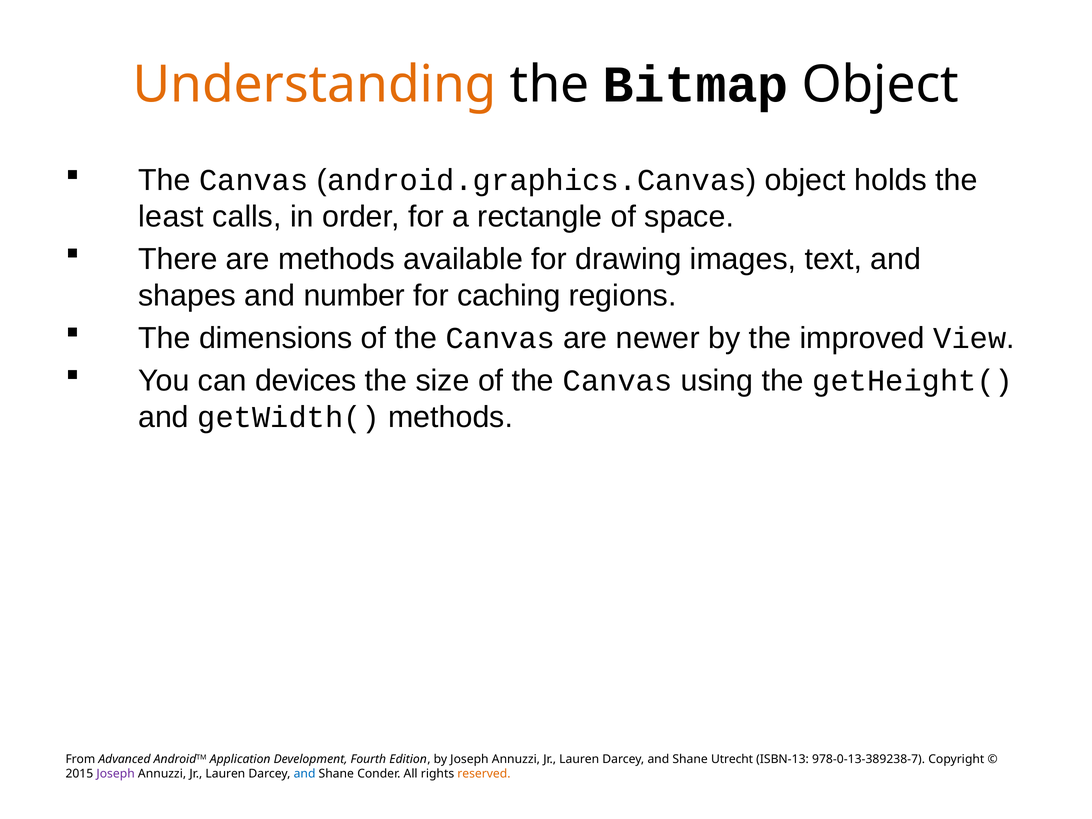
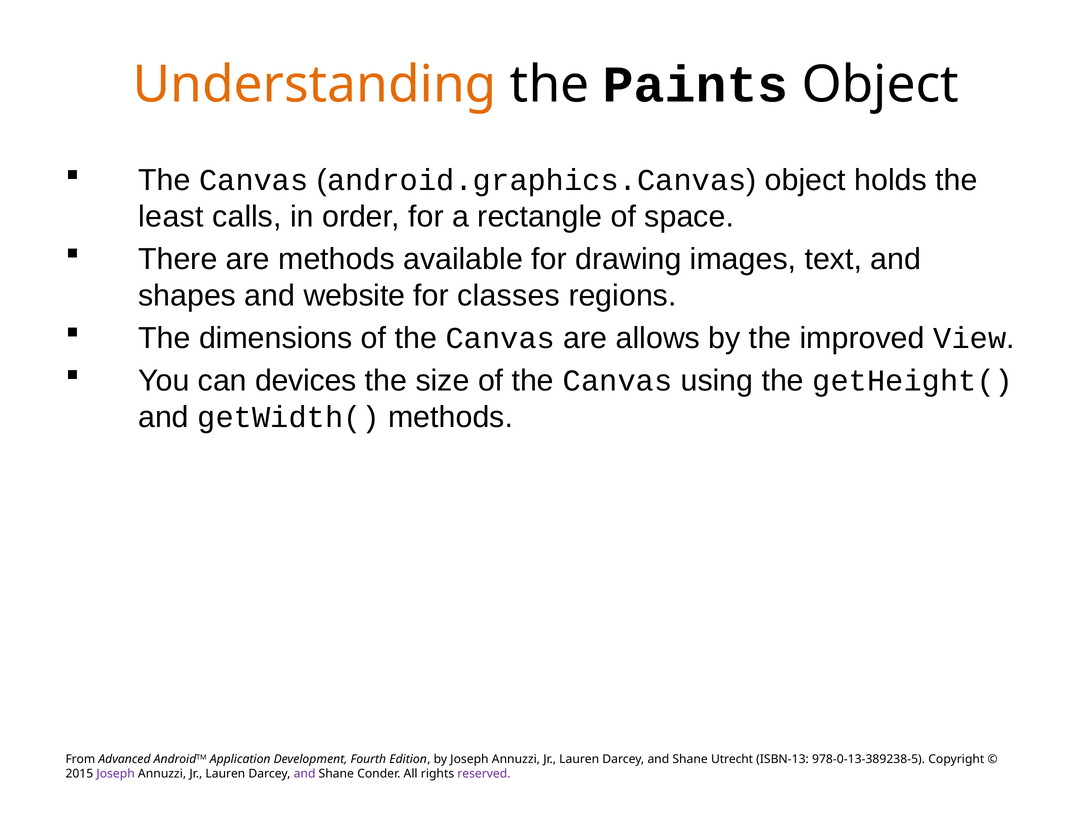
Bitmap: Bitmap -> Paints
number: number -> website
caching: caching -> classes
newer: newer -> allows
978-0-13-389238-7: 978-0-13-389238-7 -> 978-0-13-389238-5
and at (305, 774) colour: blue -> purple
reserved colour: orange -> purple
